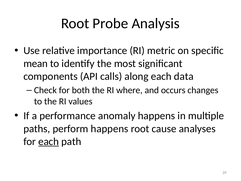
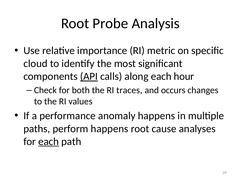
mean: mean -> cloud
API underline: none -> present
data: data -> hour
where: where -> traces
